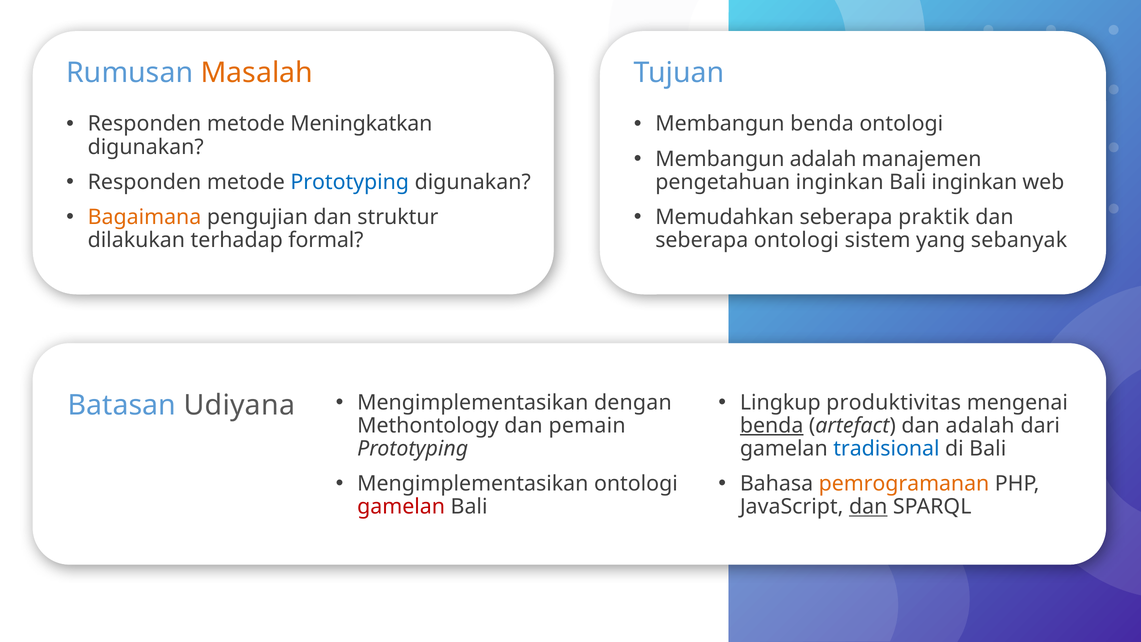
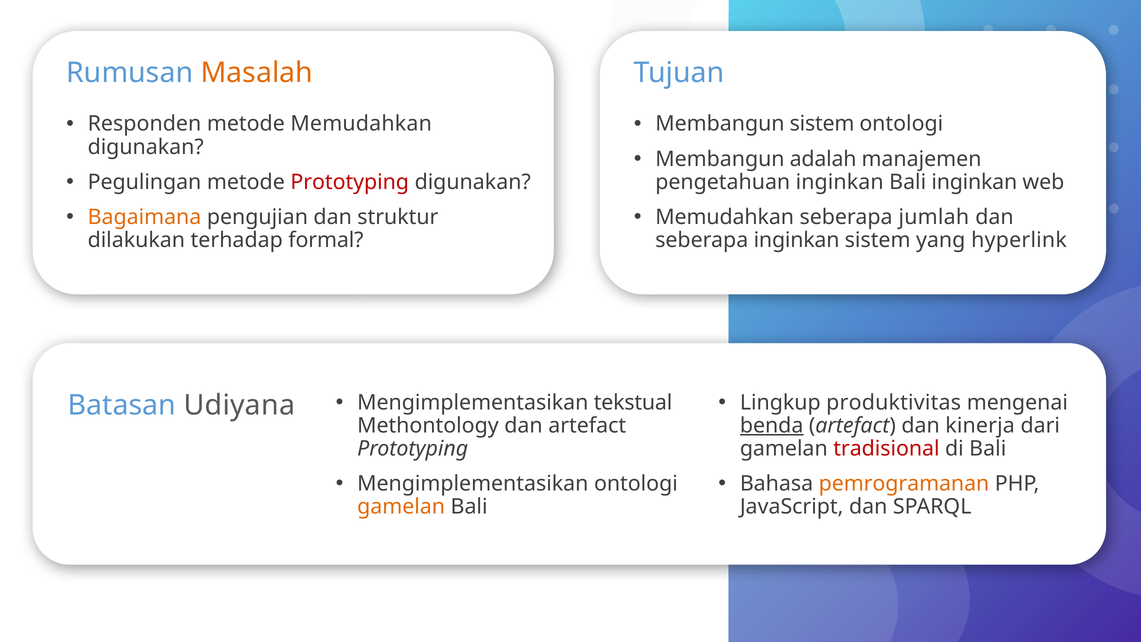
metode Meningkatkan: Meningkatkan -> Memudahkan
Membangun benda: benda -> sistem
Responden at (144, 182): Responden -> Pegulingan
Prototyping at (350, 182) colour: blue -> red
praktik: praktik -> jumlah
seberapa ontologi: ontologi -> inginkan
sebanyak: sebanyak -> hyperlink
dengan: dengan -> tekstual
dan pemain: pemain -> artefact
dan adalah: adalah -> kinerja
tradisional colour: blue -> red
gamelan at (401, 507) colour: red -> orange
dan at (868, 507) underline: present -> none
